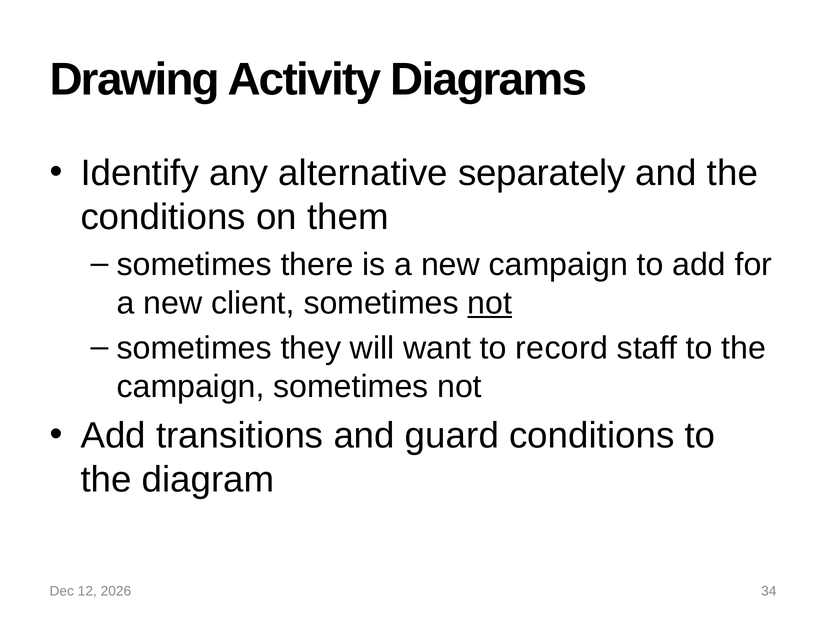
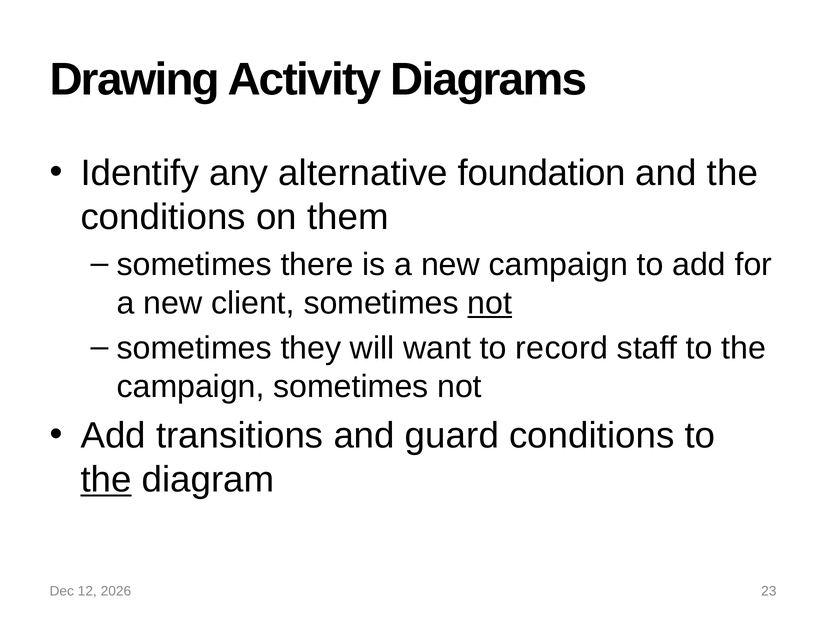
separately: separately -> foundation
the at (106, 480) underline: none -> present
34: 34 -> 23
